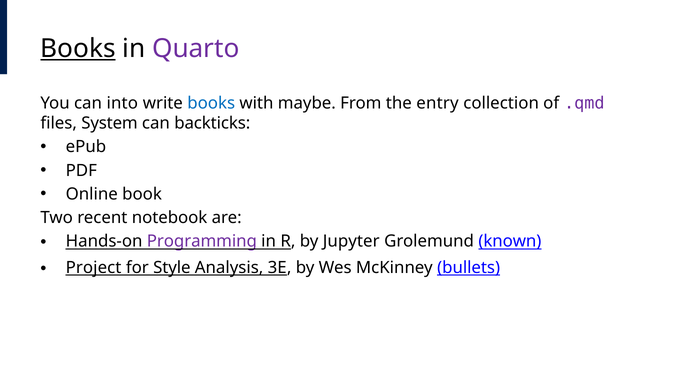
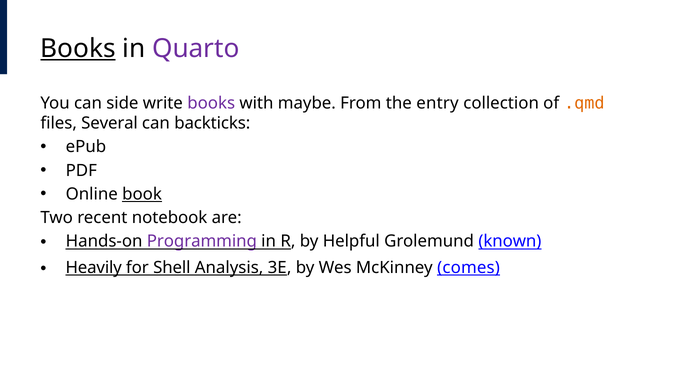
into: into -> side
books at (211, 103) colour: blue -> purple
.qmd colour: purple -> orange
System: System -> Several
book underline: none -> present
Jupyter: Jupyter -> Helpful
Project: Project -> Heavily
Style: Style -> Shell
bullets: bullets -> comes
